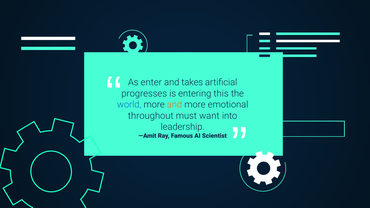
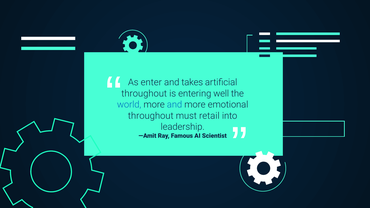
progresses at (144, 94): progresses -> throughout
this: this -> well
and at (175, 105) colour: orange -> blue
want: want -> retail
